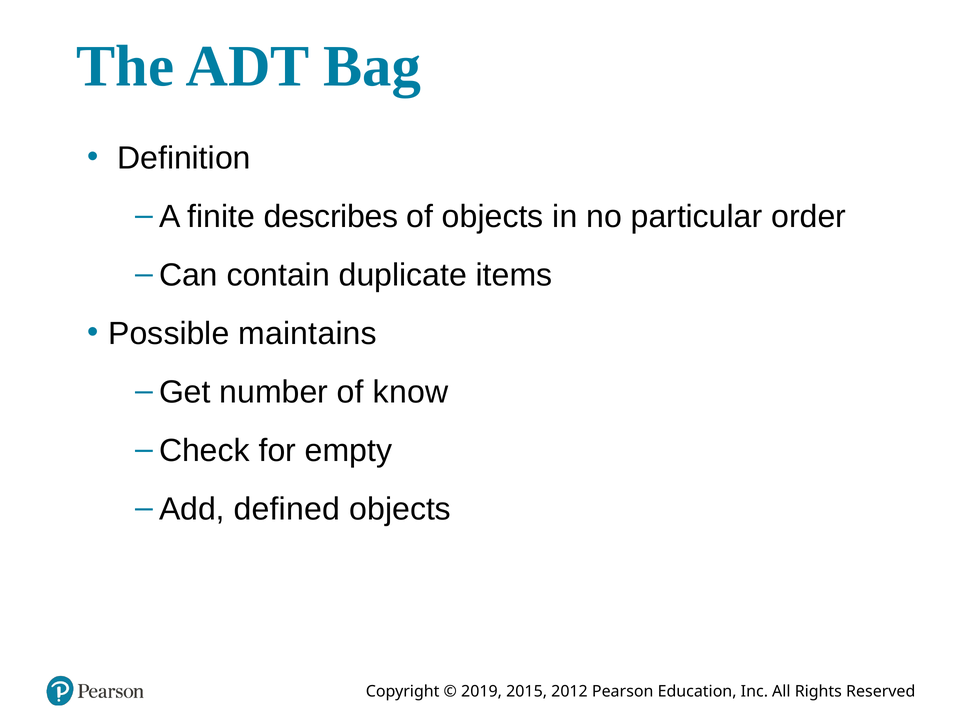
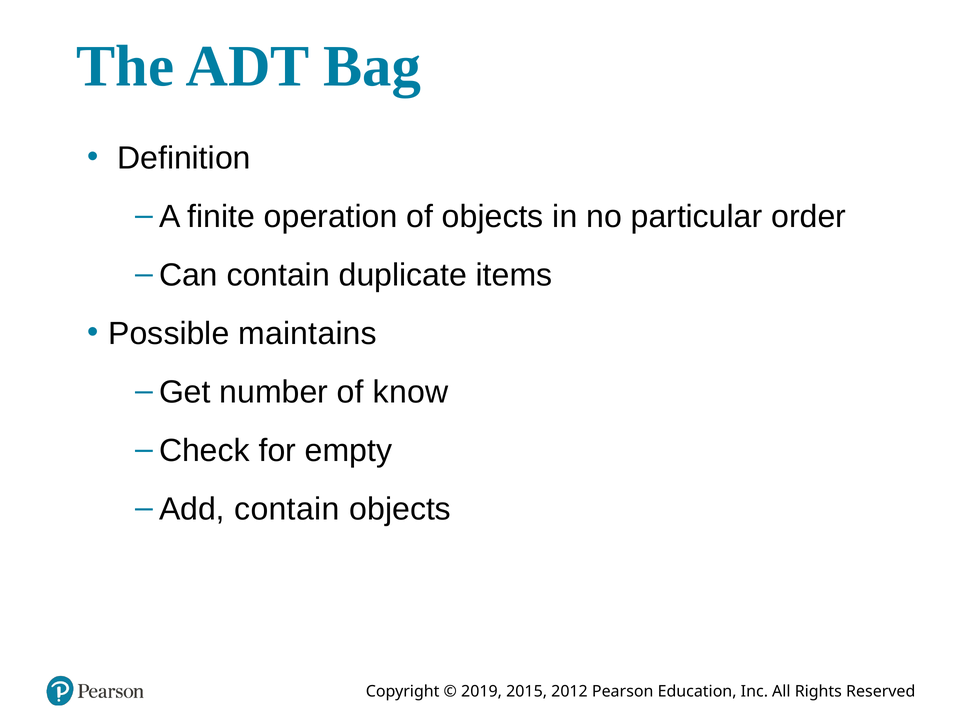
describes: describes -> operation
Add defined: defined -> contain
